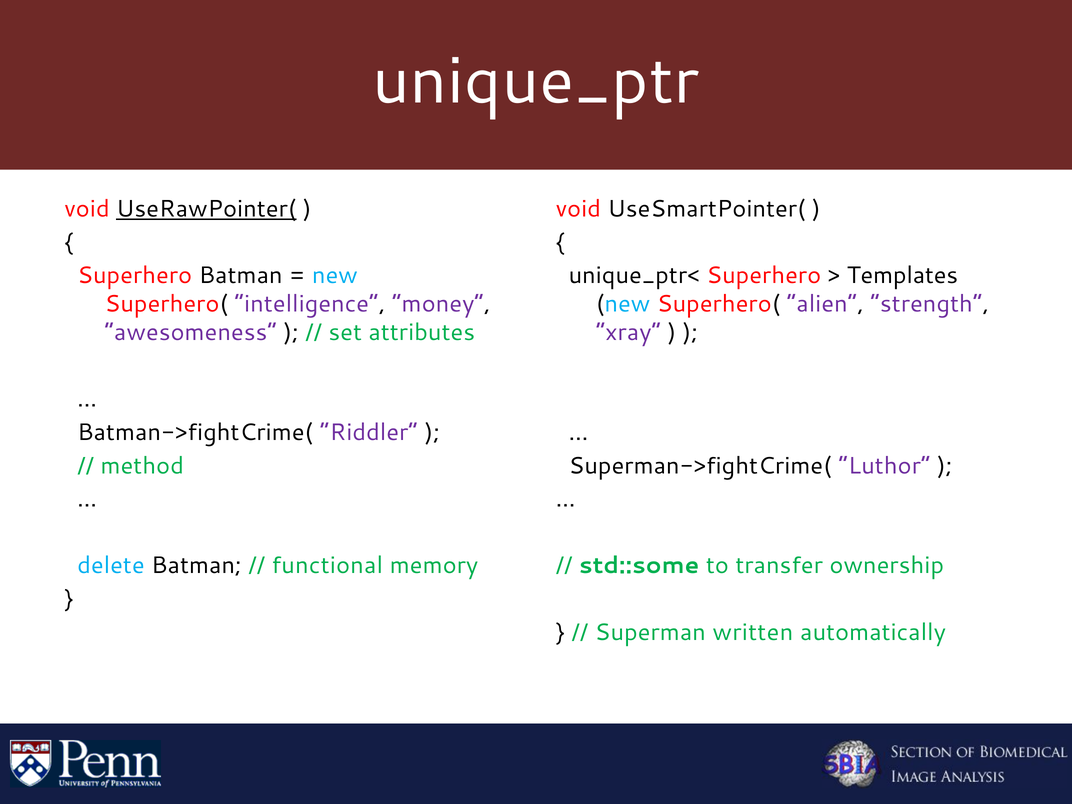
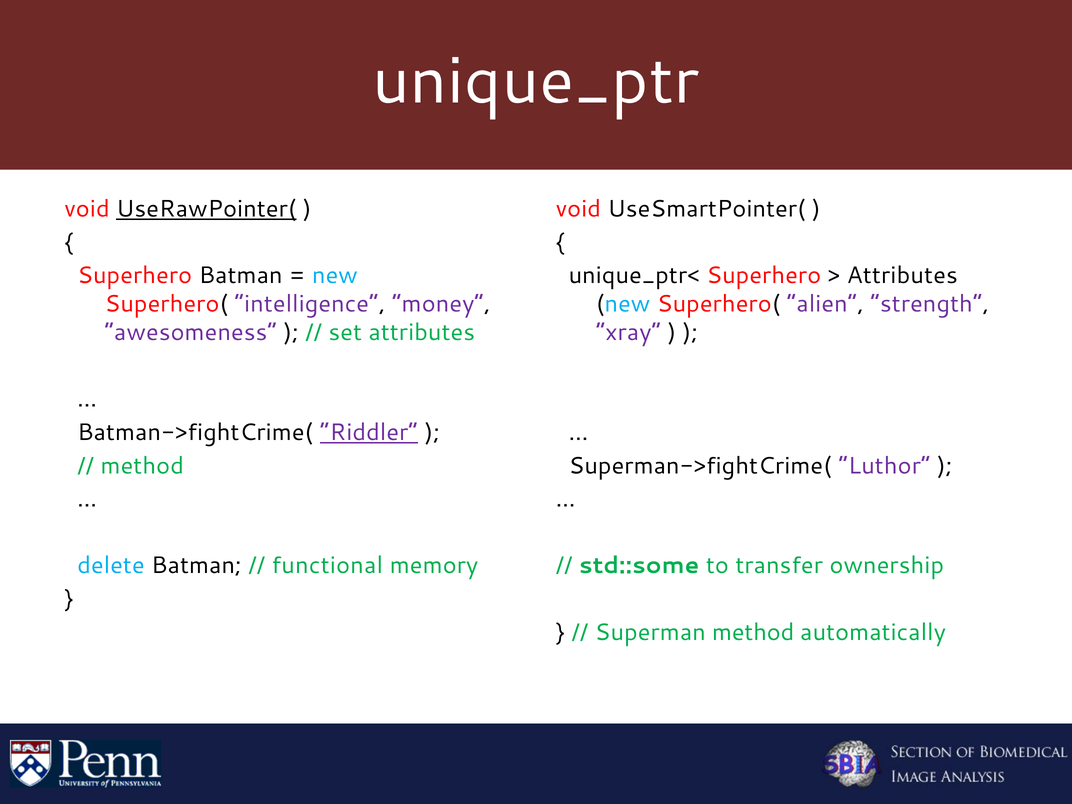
Templates at (902, 275): Templates -> Attributes
Riddler underline: none -> present
Superman written: written -> method
